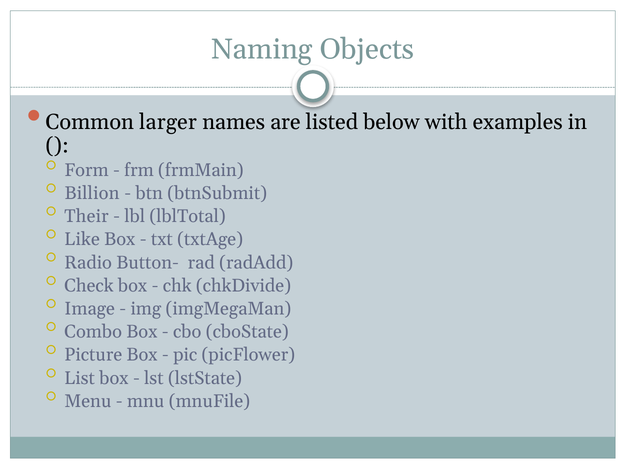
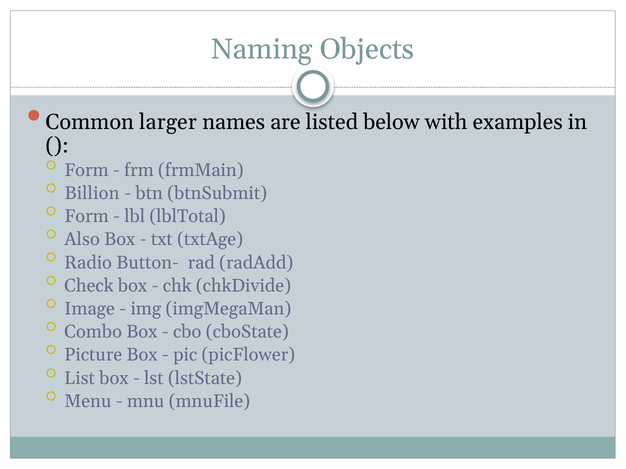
Their at (87, 216): Their -> Form
Like: Like -> Also
